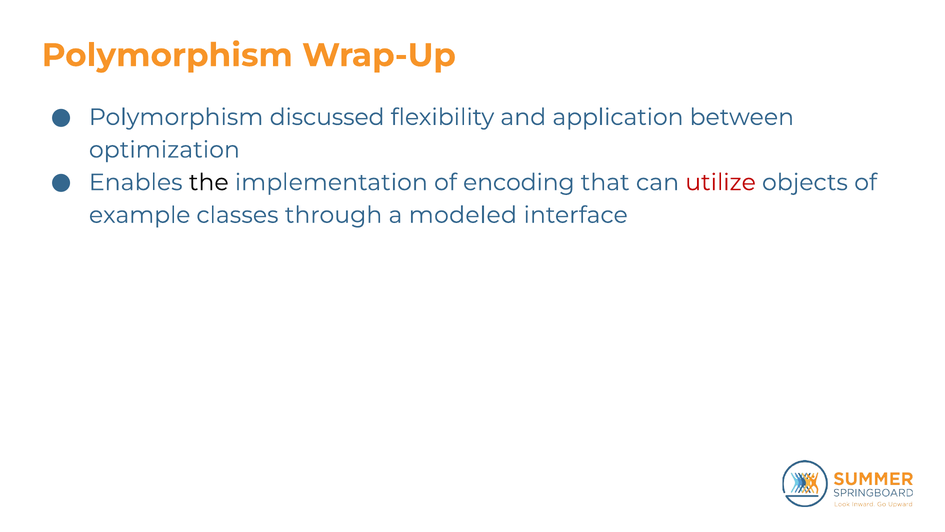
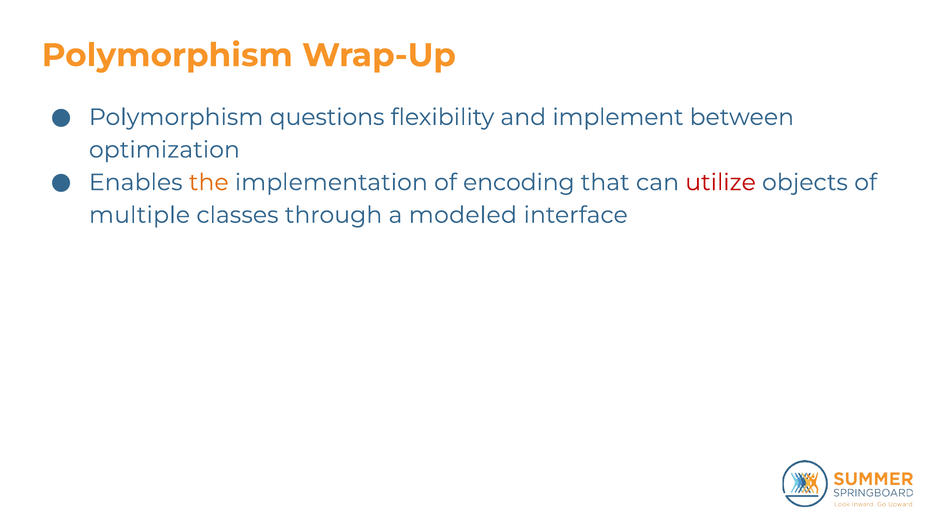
discussed: discussed -> questions
application: application -> implement
the colour: black -> orange
example: example -> multiple
